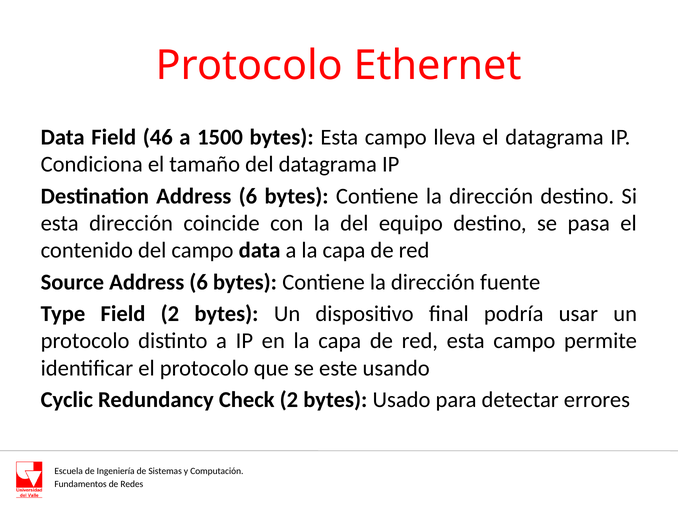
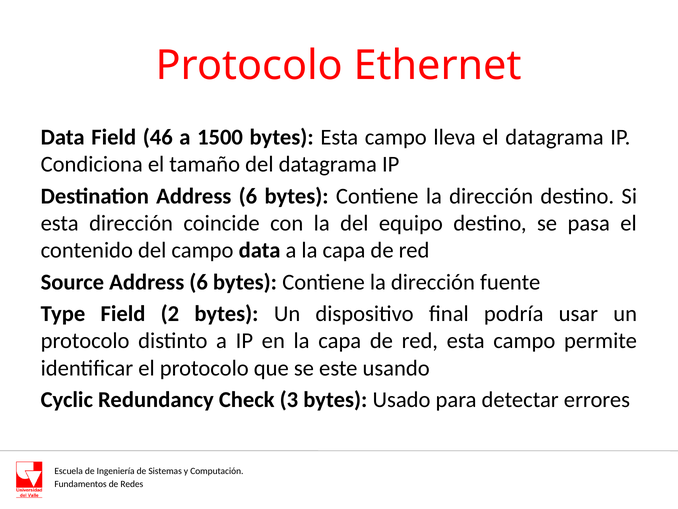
Check 2: 2 -> 3
